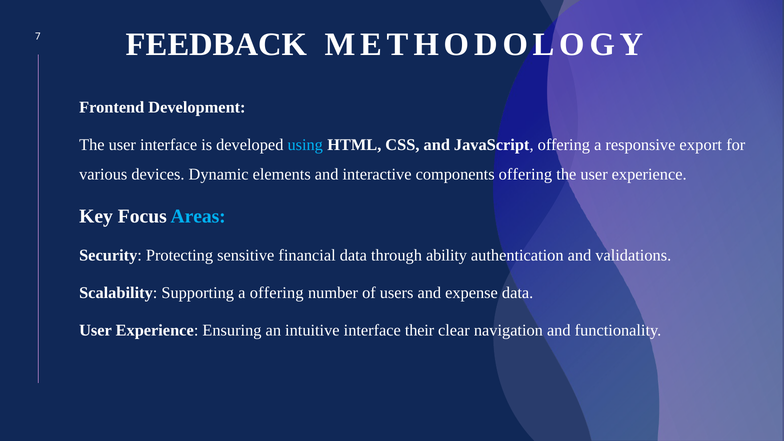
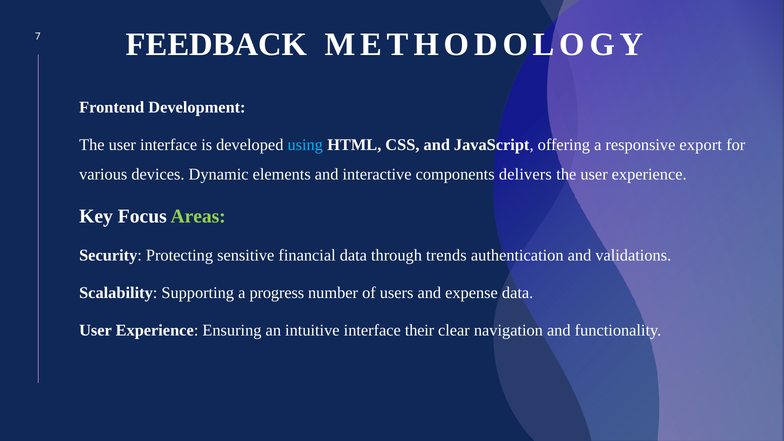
components offering: offering -> delivers
Areas colour: light blue -> light green
ability: ability -> trends
a offering: offering -> progress
